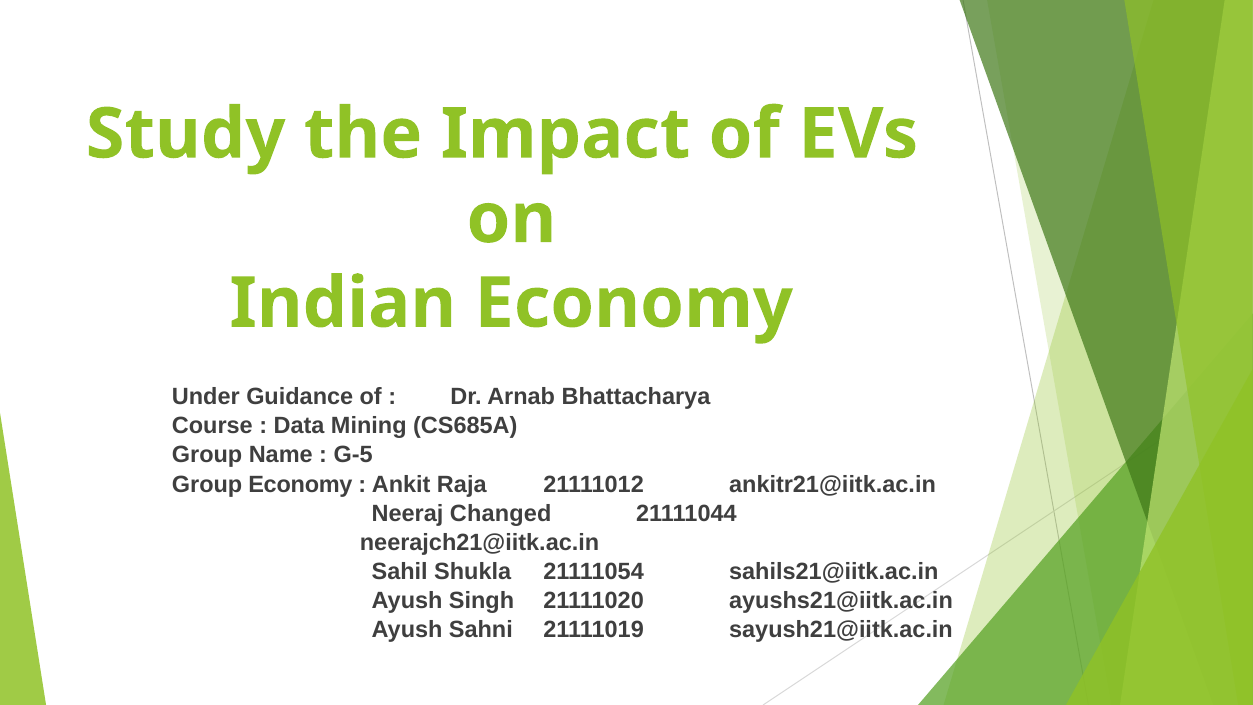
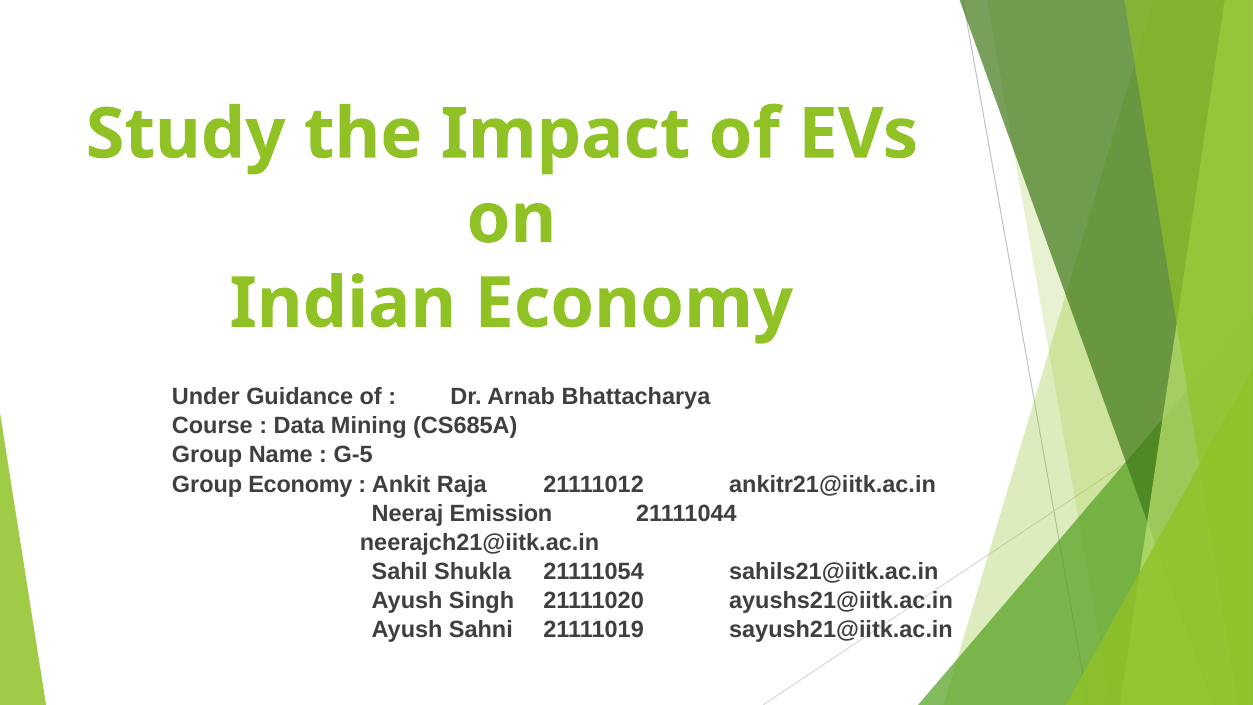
Changed: Changed -> Emission
